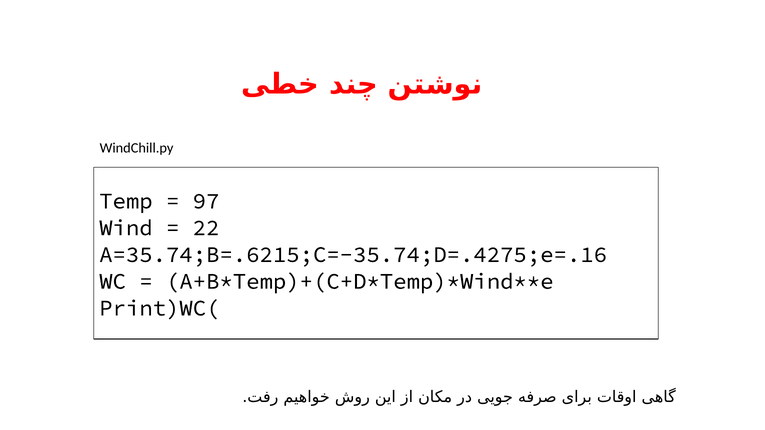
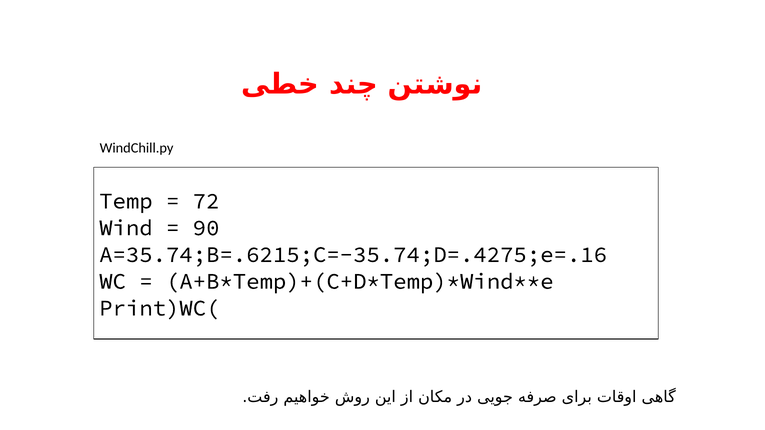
97: 97 -> 72
22: 22 -> 90
